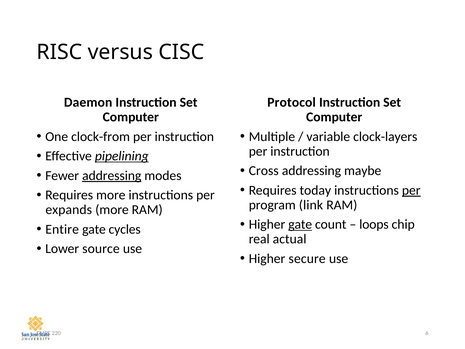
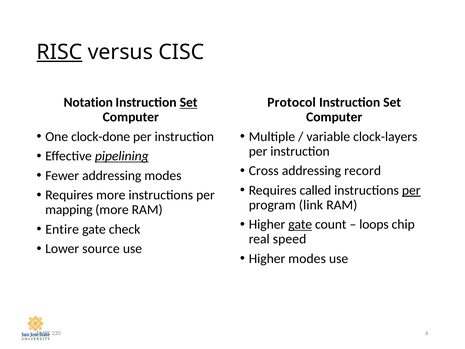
RISC underline: none -> present
Daemon: Daemon -> Notation
Set at (189, 102) underline: none -> present
clock-from: clock-from -> clock-done
maybe: maybe -> record
addressing at (112, 176) underline: present -> none
today: today -> called
expands: expands -> mapping
cycles: cycles -> check
actual: actual -> speed
Higher secure: secure -> modes
